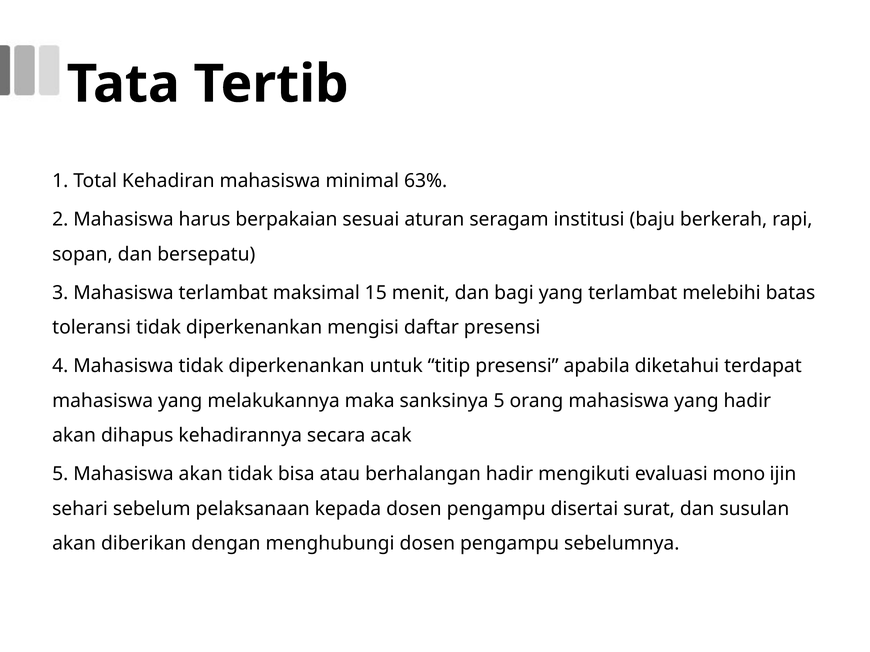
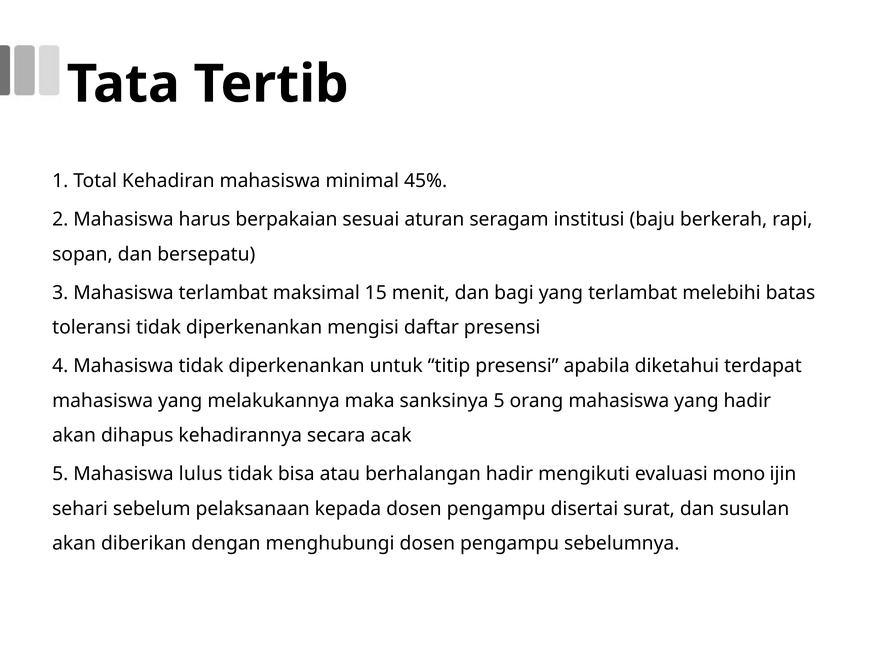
63%: 63% -> 45%
Mahasiswa akan: akan -> lulus
